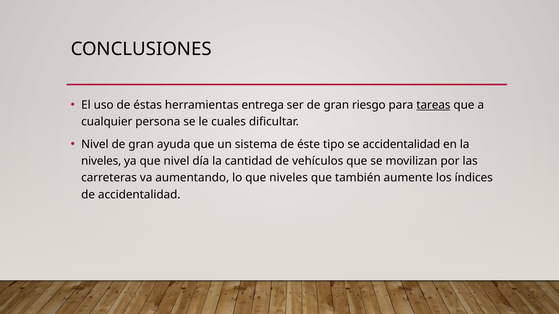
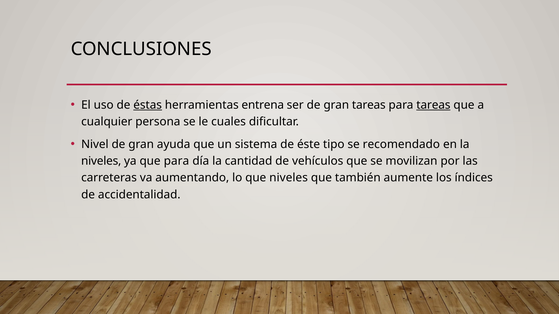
éstas underline: none -> present
entrega: entrega -> entrena
gran riesgo: riesgo -> tareas
se accidentalidad: accidentalidad -> recomendado
que nivel: nivel -> para
